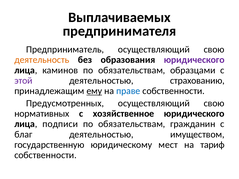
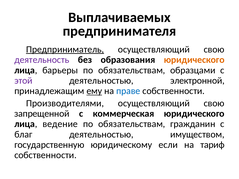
Предприниматель underline: none -> present
деятельность colour: orange -> purple
юридического at (194, 60) colour: purple -> orange
каминов: каминов -> барьеры
страхованию: страхованию -> электронной
Предусмотренных: Предусмотренных -> Производителями
нормативных: нормативных -> запрещенной
хозяйственное: хозяйственное -> коммерческая
подписи: подписи -> ведение
мест: мест -> если
